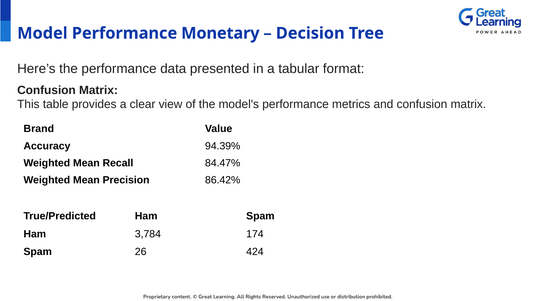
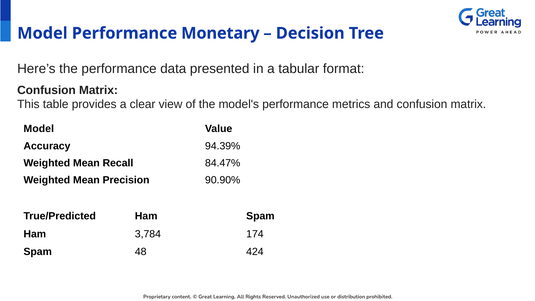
Brand at (39, 129): Brand -> Model
86.42%: 86.42% -> 90.90%
26: 26 -> 48
